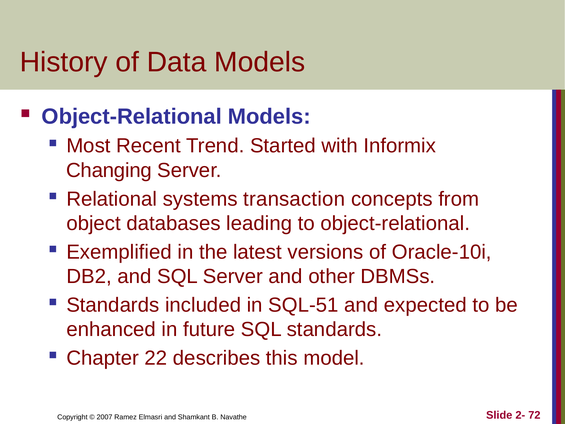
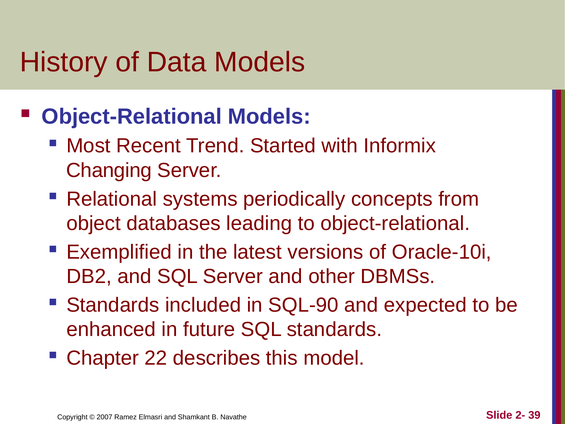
transaction: transaction -> periodically
SQL-51: SQL-51 -> SQL-90
72: 72 -> 39
